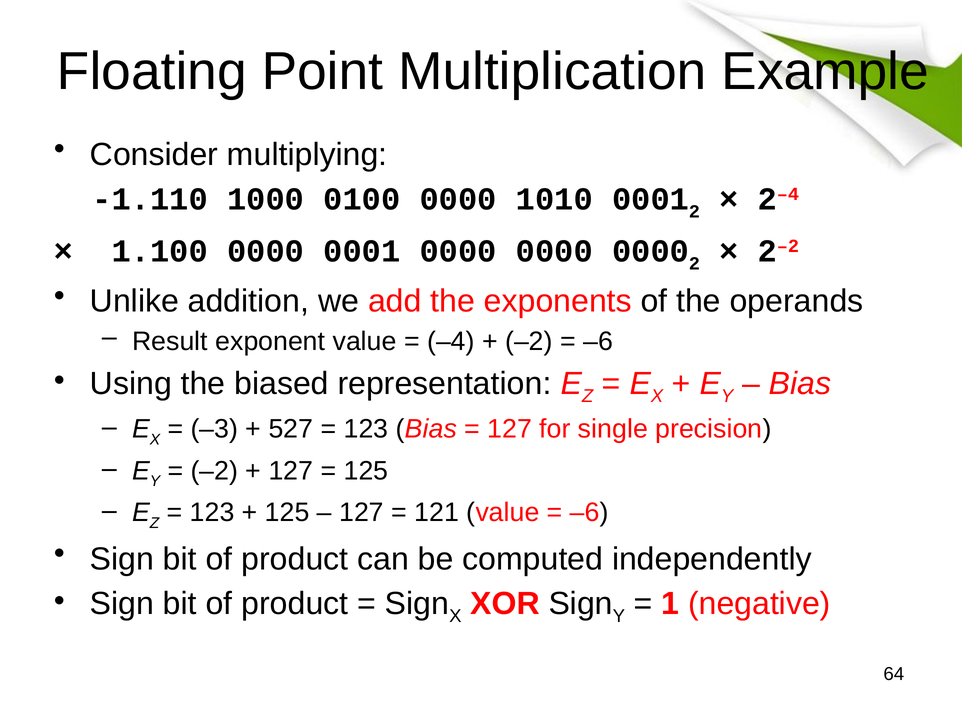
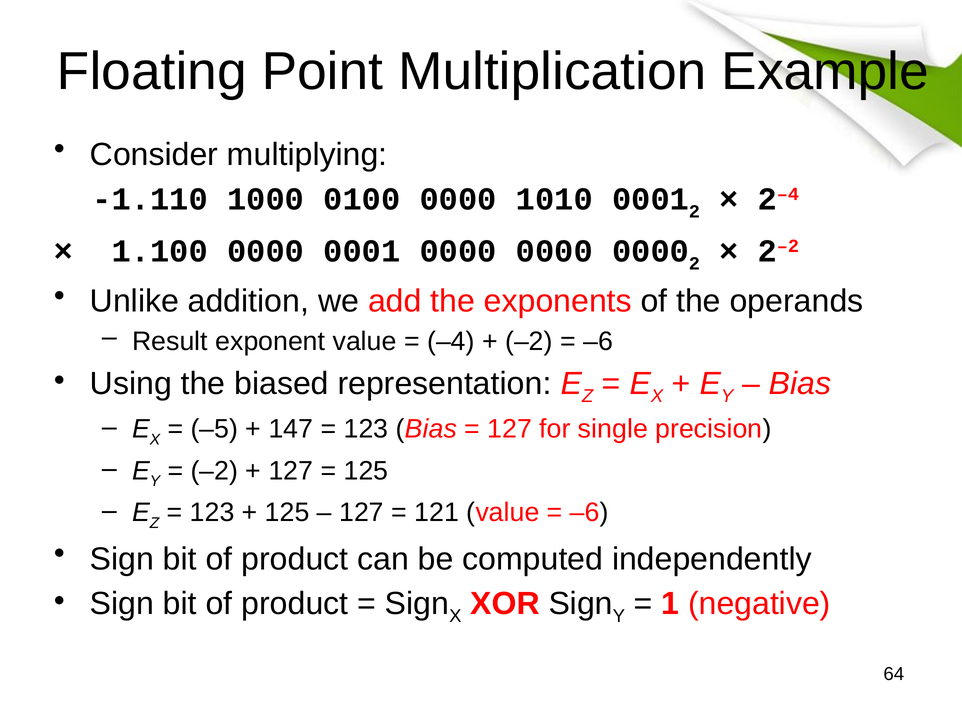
–3: –3 -> –5
527: 527 -> 147
